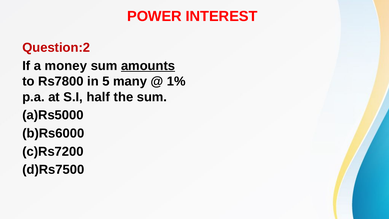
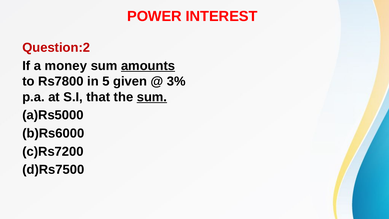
many: many -> given
1%: 1% -> 3%
half: half -> that
sum at (152, 97) underline: none -> present
